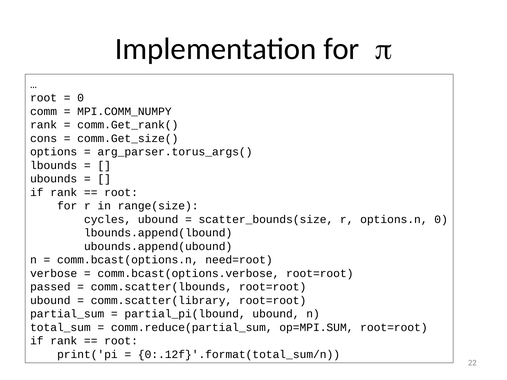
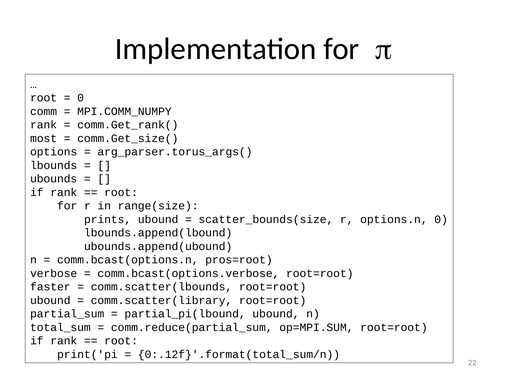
cons: cons -> most
cycles: cycles -> prints
need=root: need=root -> pros=root
passed: passed -> faster
